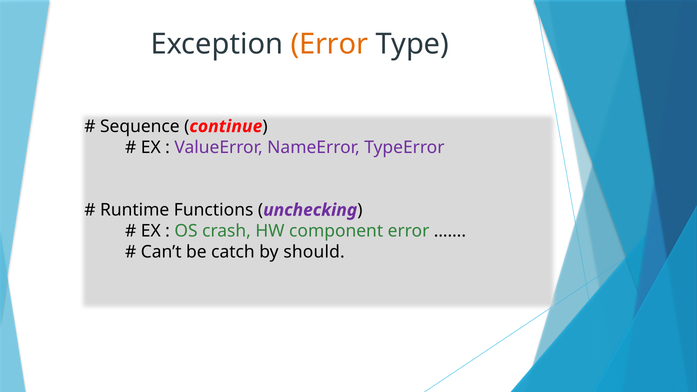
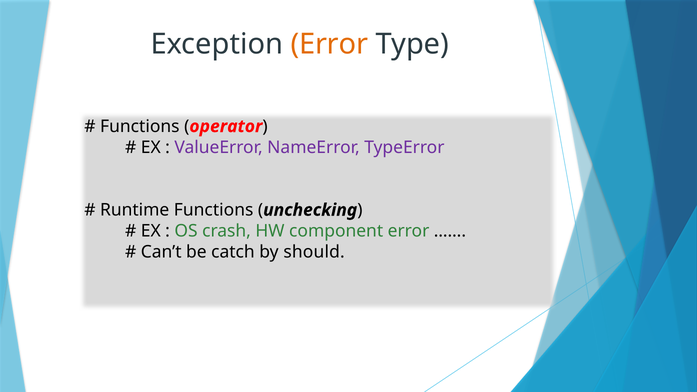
Sequence at (140, 126): Sequence -> Functions
continue: continue -> operator
unchecking colour: purple -> black
